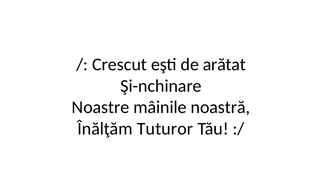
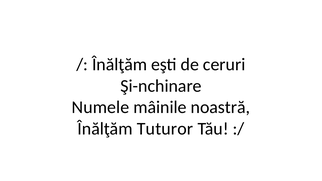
Crescut at (120, 64): Crescut -> Înălţăm
arătat: arătat -> ceruri
Noastre: Noastre -> Numele
